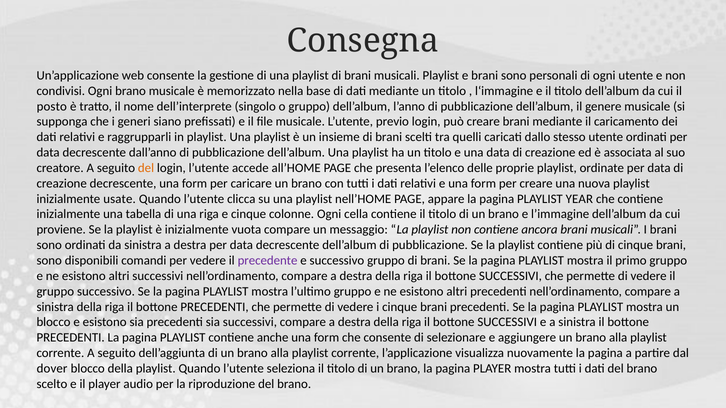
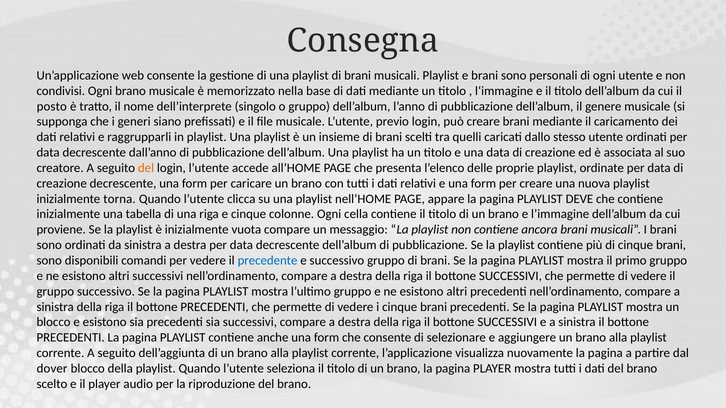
usate: usate -> torna
YEAR: YEAR -> DEVE
precedente colour: purple -> blue
